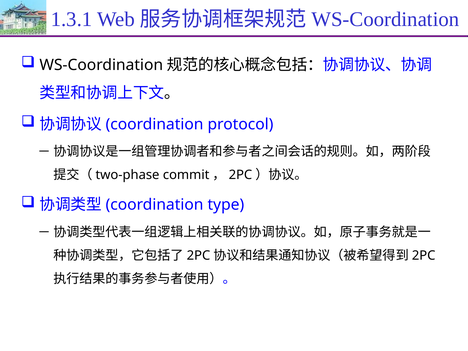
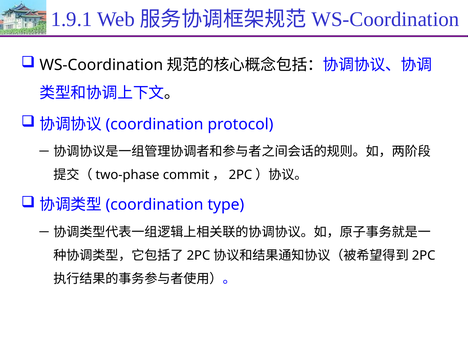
1.3.1: 1.3.1 -> 1.9.1
